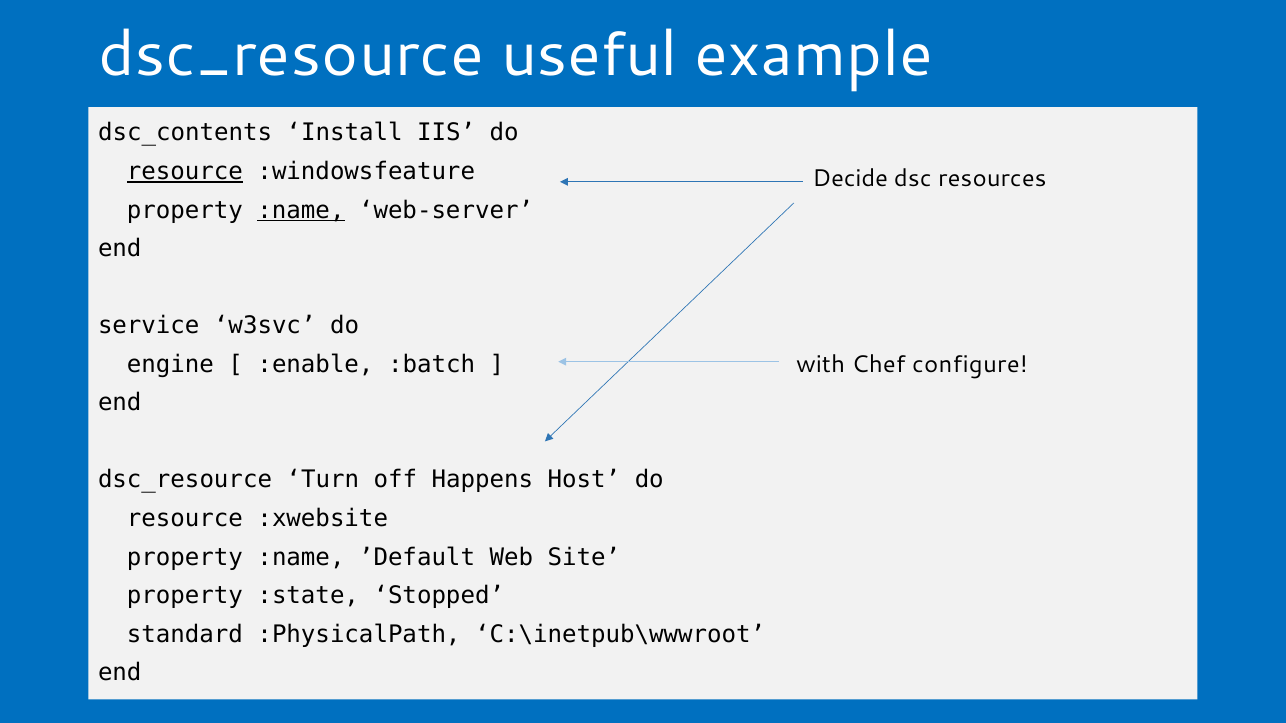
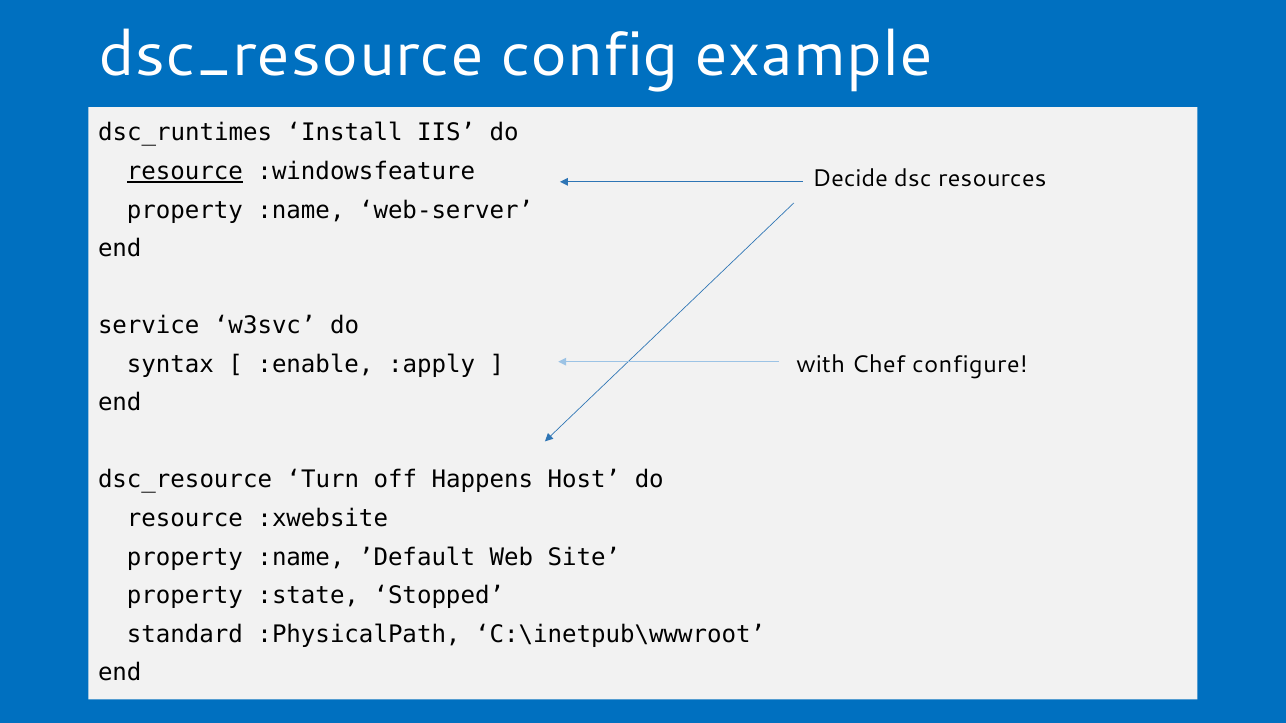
useful: useful -> config
dsc_contents: dsc_contents -> dsc_runtimes
:name at (301, 210) underline: present -> none
engine: engine -> syntax
:batch: :batch -> :apply
